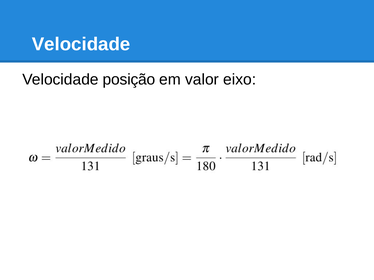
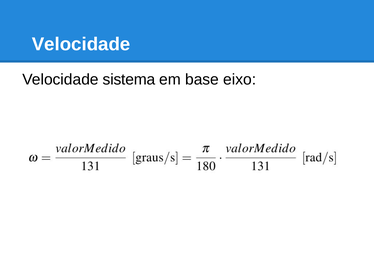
posição: posição -> sistema
valor: valor -> base
